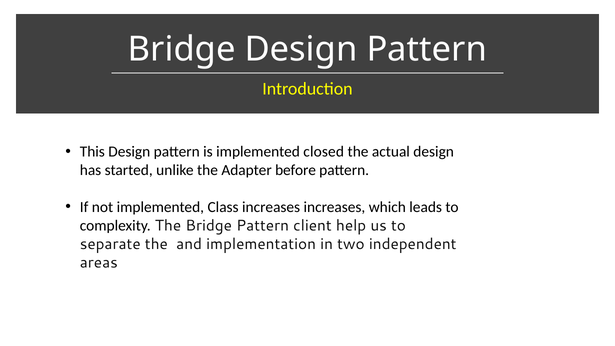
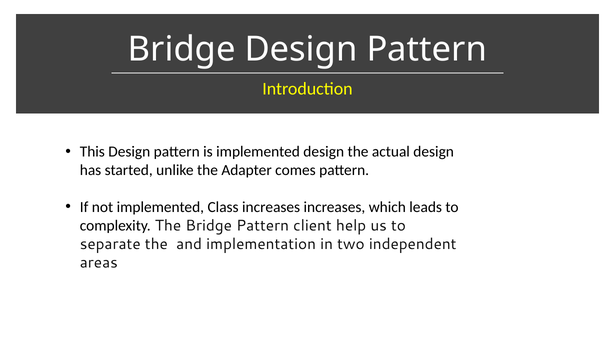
implemented closed: closed -> design
before: before -> comes
